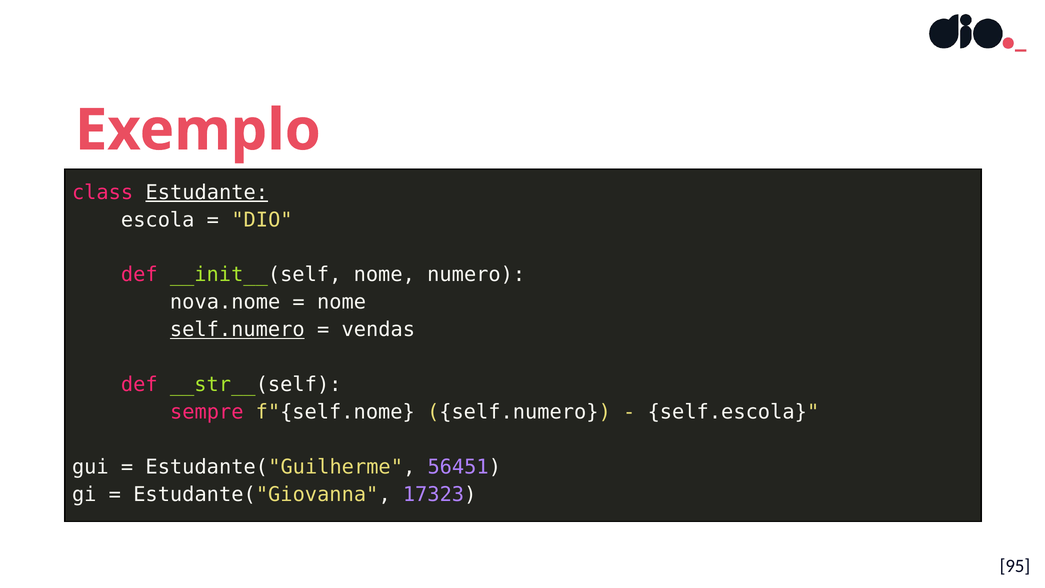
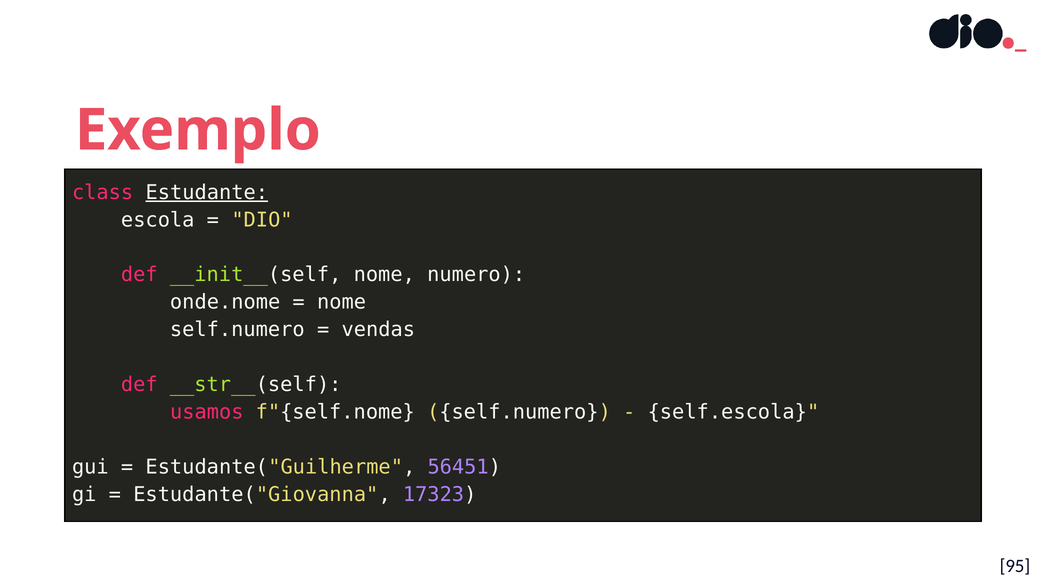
nova.nome: nova.nome -> onde.nome
self.numero at (237, 330) underline: present -> none
sempre: sempre -> usamos
